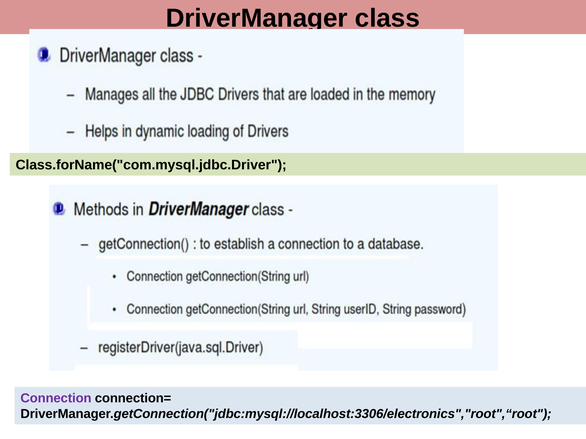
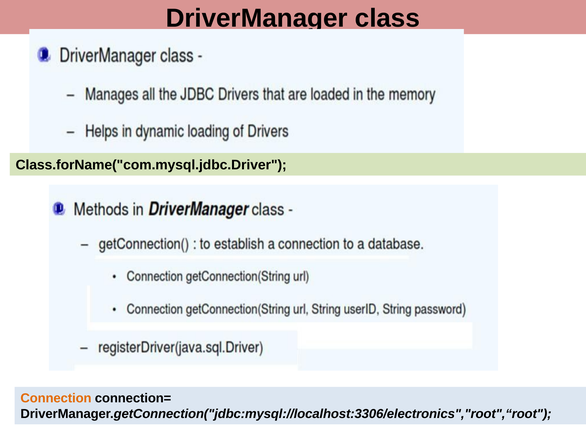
Connection colour: purple -> orange
